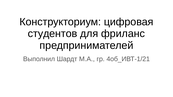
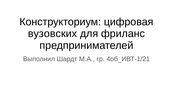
студентов: студентов -> вузовских
